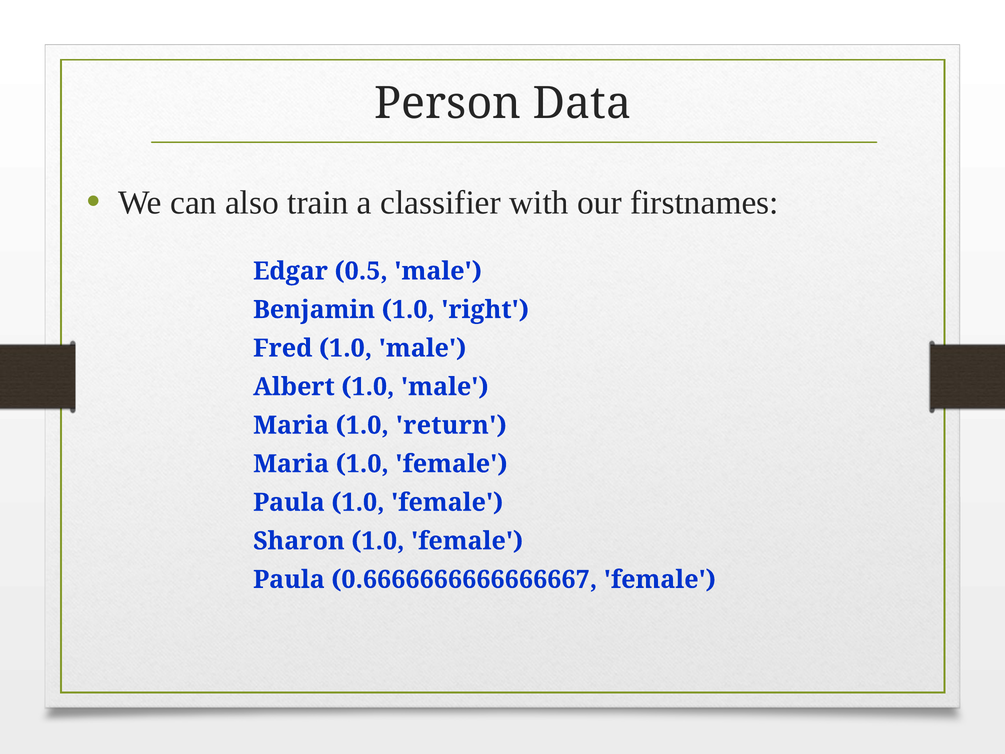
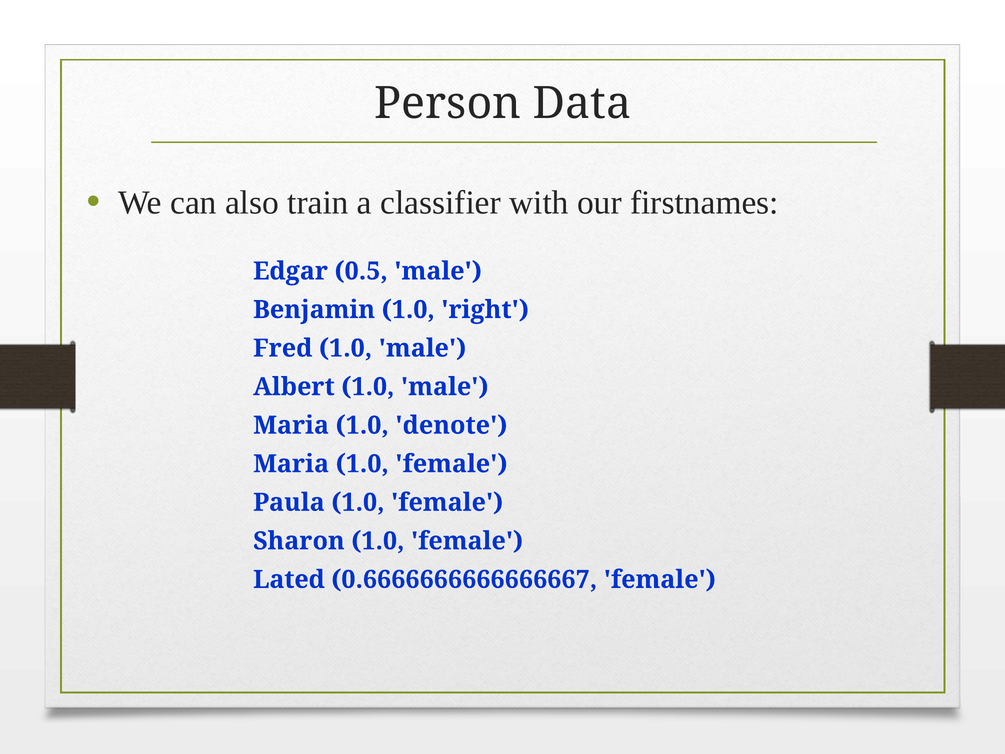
return: return -> denote
Paula at (289, 579): Paula -> Lated
